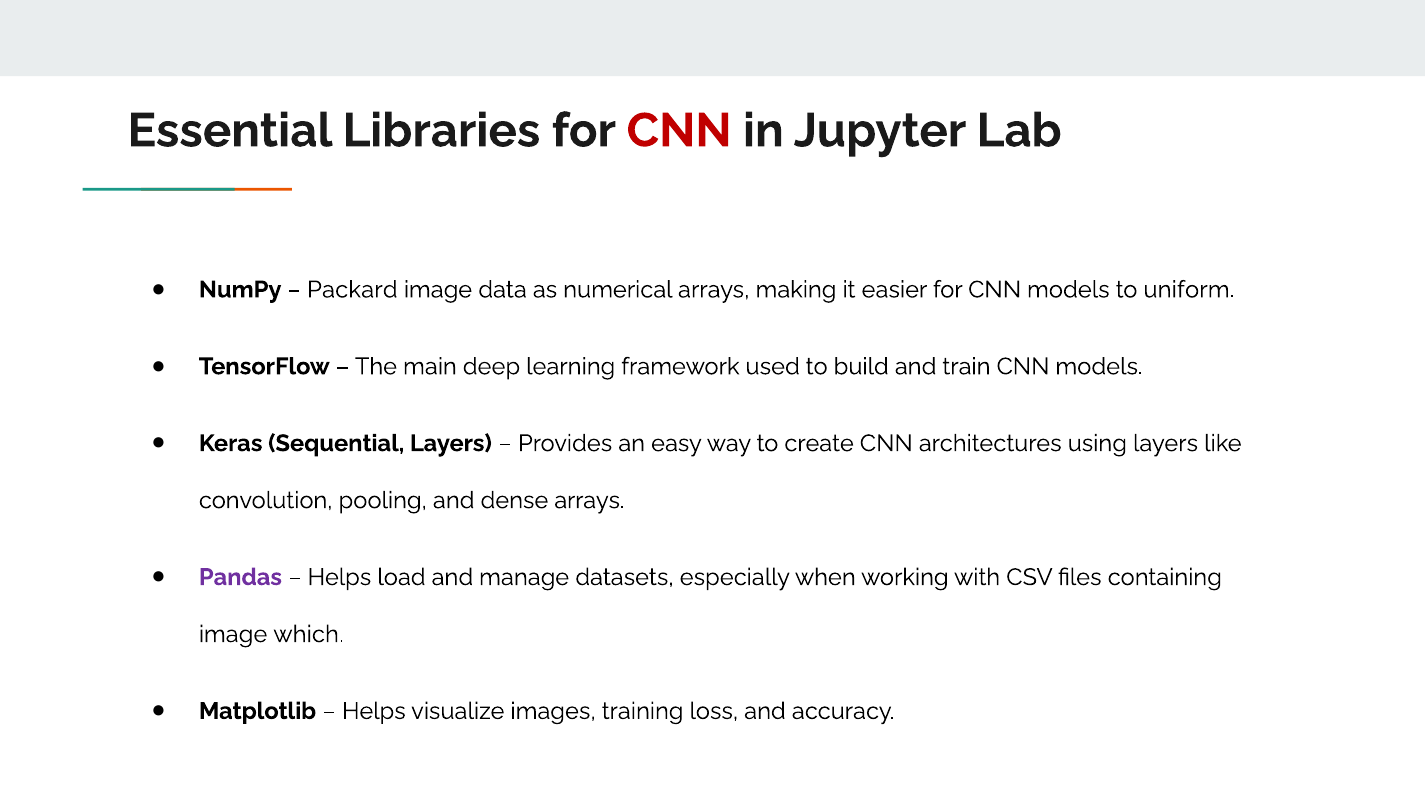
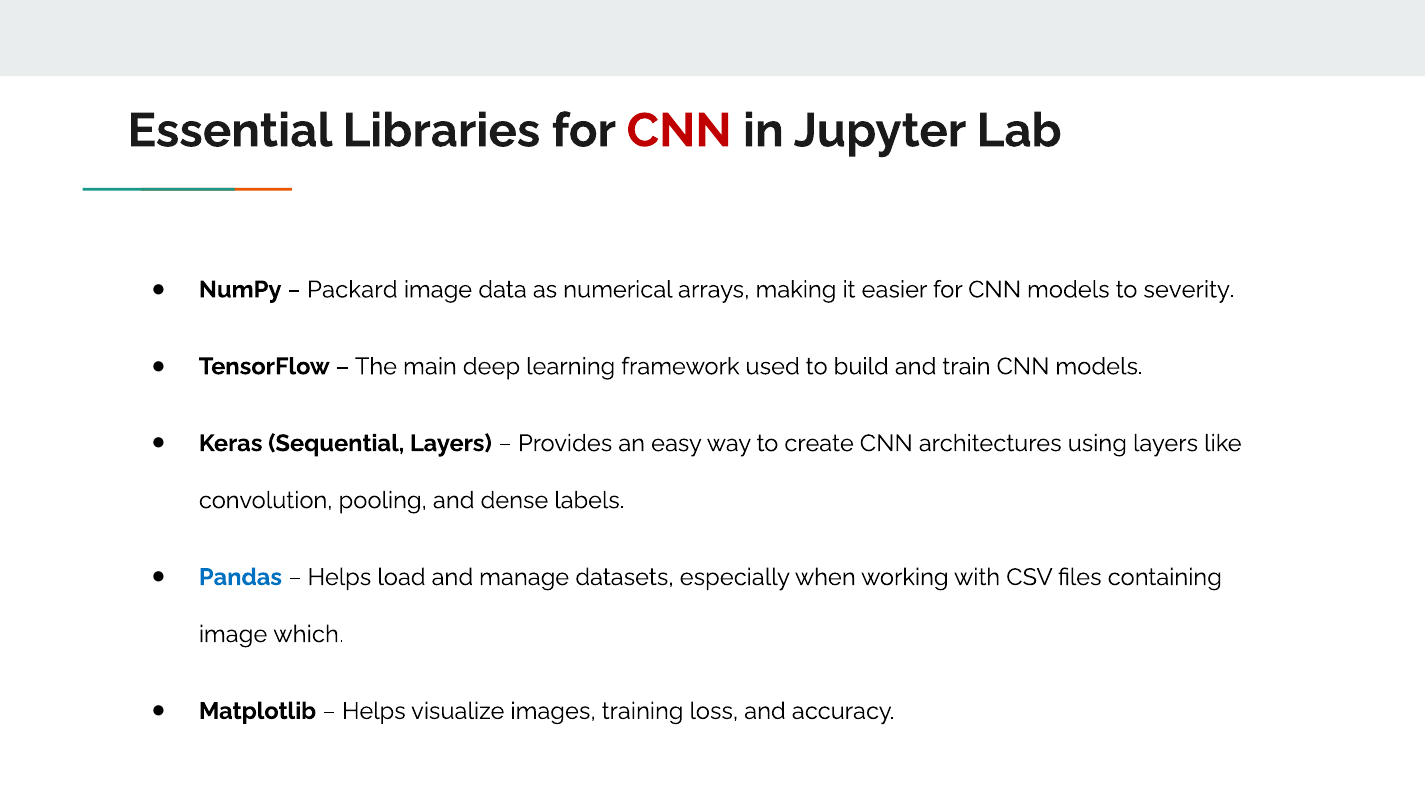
uniform: uniform -> severity
dense arrays: arrays -> labels
Pandas colour: purple -> blue
